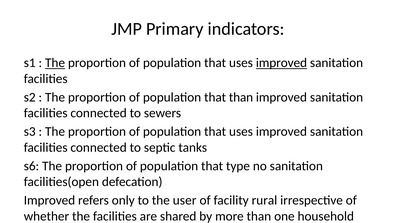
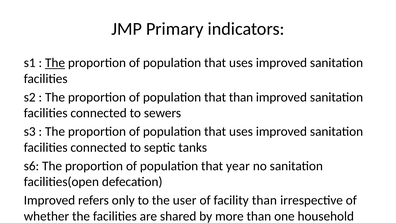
improved at (281, 63) underline: present -> none
that type: type -> year
facility rural: rural -> than
